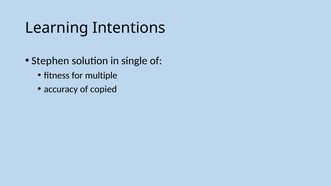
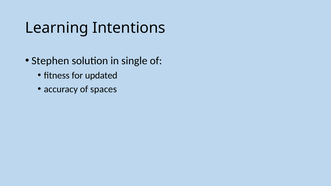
multiple: multiple -> updated
copied: copied -> spaces
